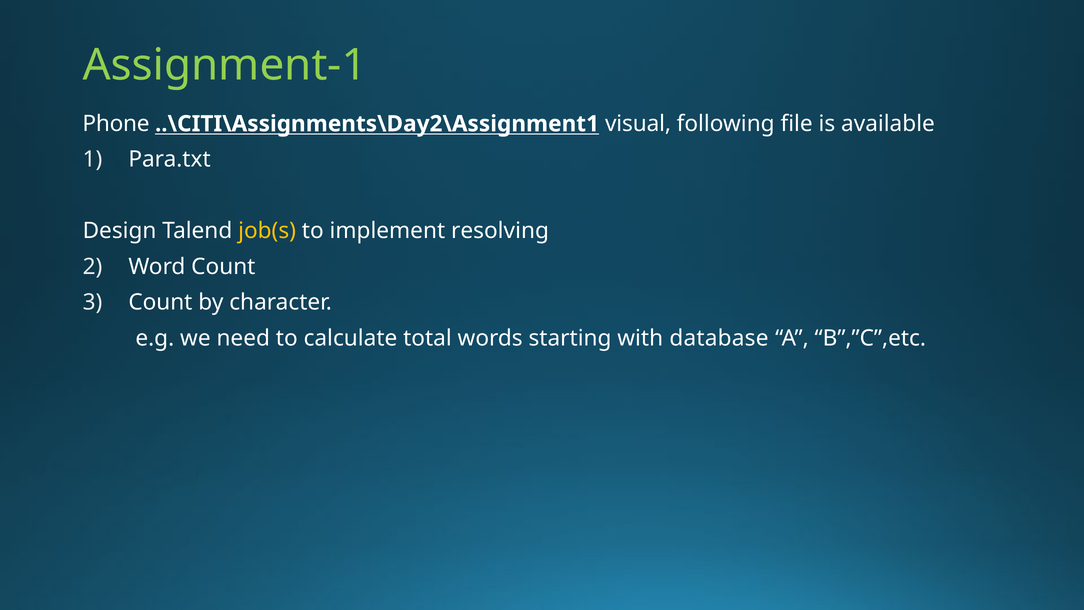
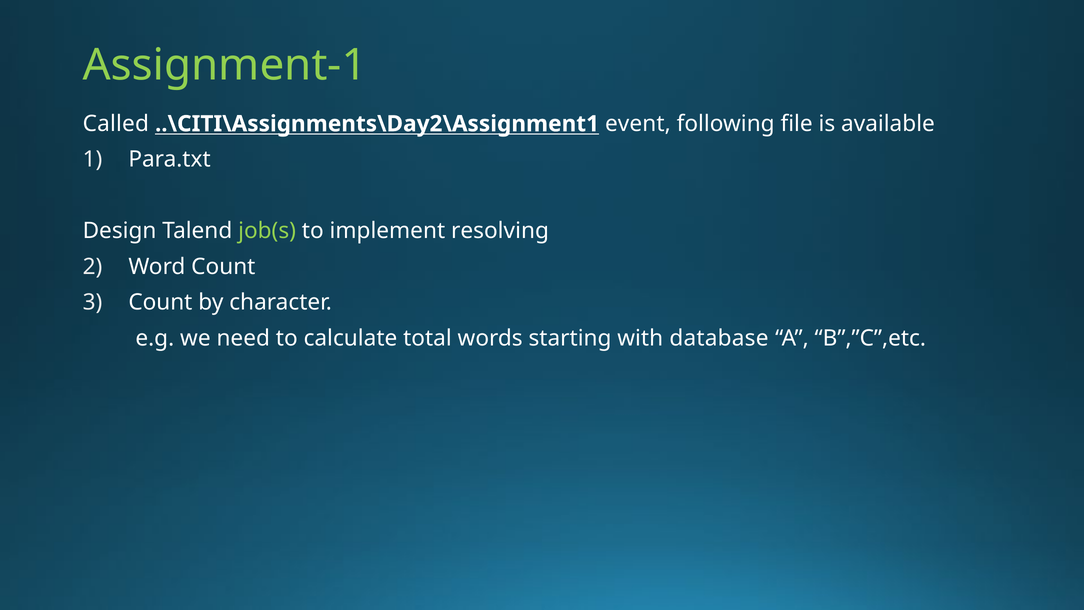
Phone: Phone -> Called
visual: visual -> event
job(s colour: yellow -> light green
